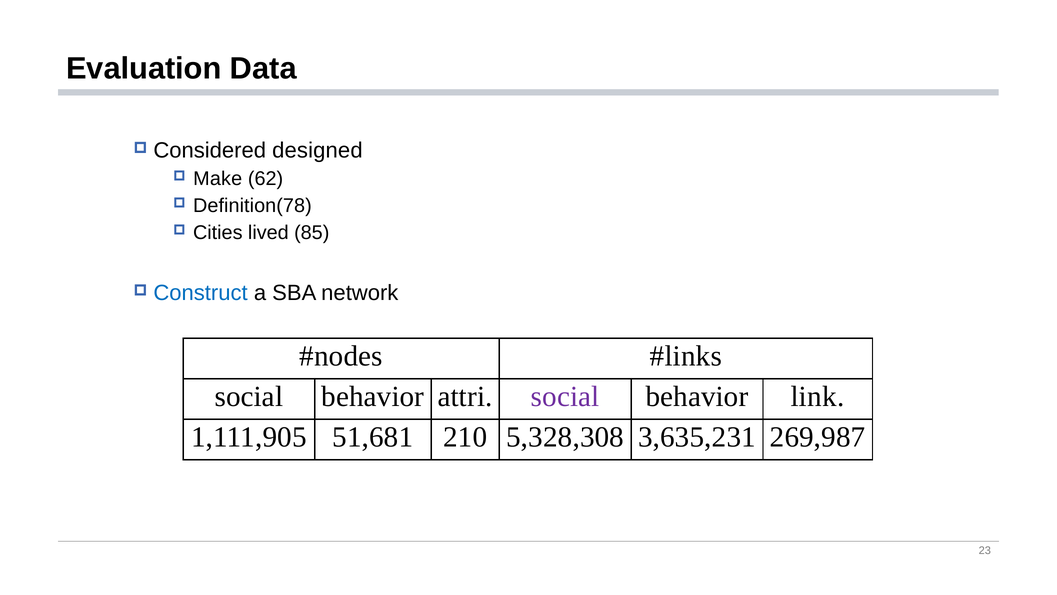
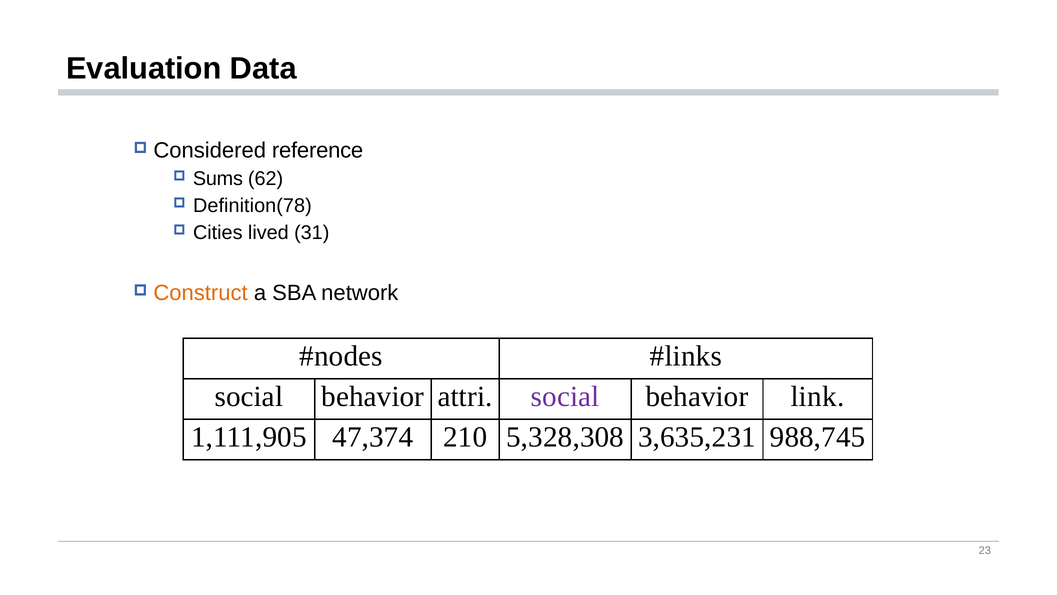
designed: designed -> reference
Make: Make -> Sums
85: 85 -> 31
Construct colour: blue -> orange
51,681: 51,681 -> 47,374
269,987: 269,987 -> 988,745
